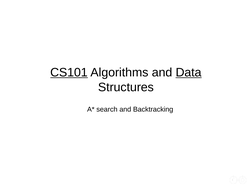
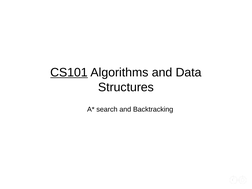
Data underline: present -> none
